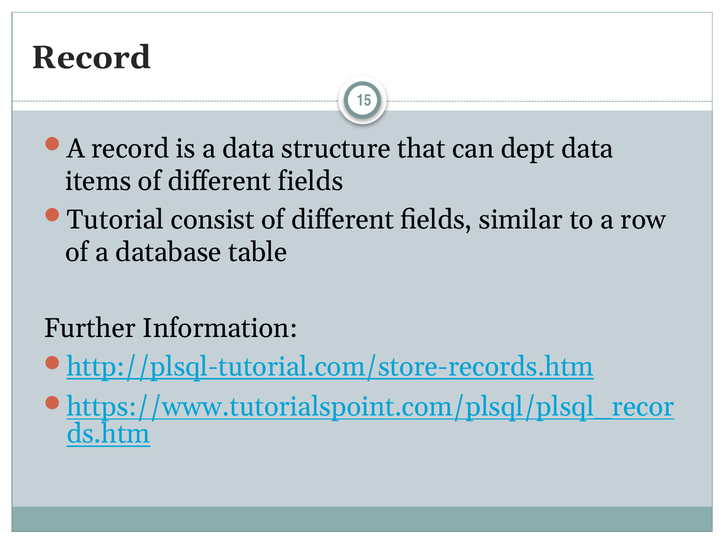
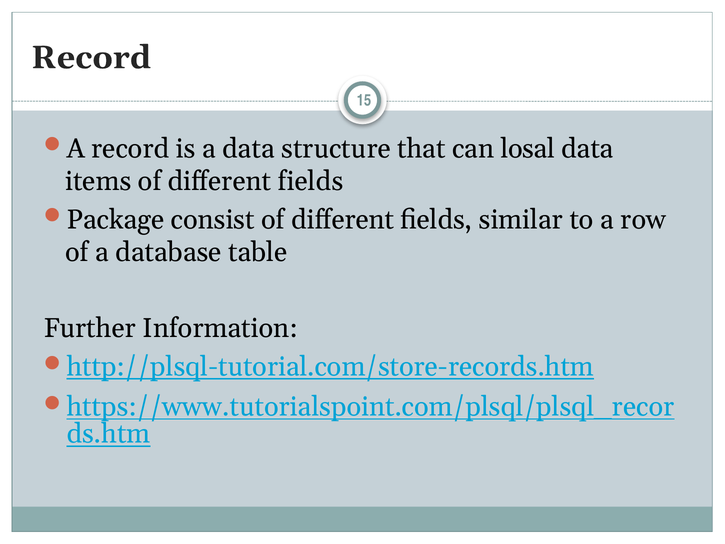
dept: dept -> losal
Tutorial: Tutorial -> Package
